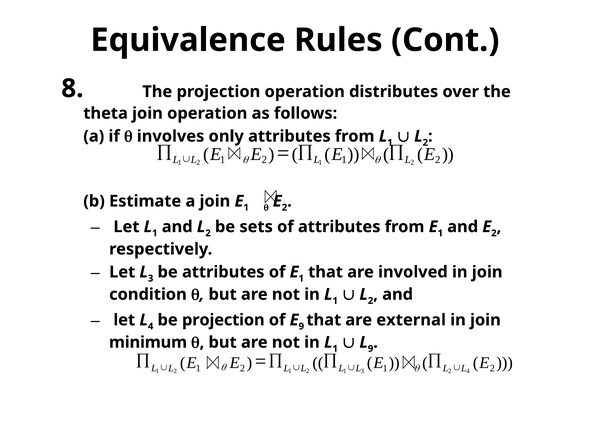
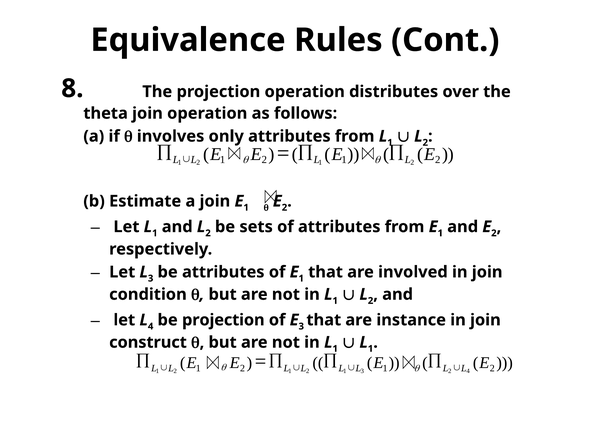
E 9: 9 -> 3
external: external -> instance
minimum: minimum -> construct
9 at (371, 349): 9 -> 1
